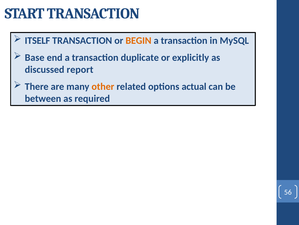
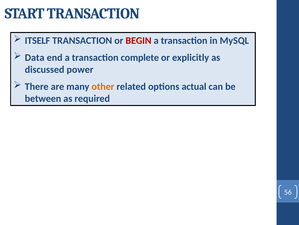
BEGIN colour: orange -> red
Base: Base -> Data
duplicate: duplicate -> complete
report: report -> power
